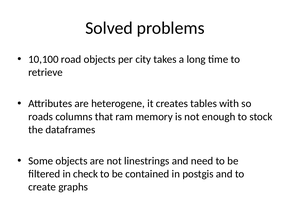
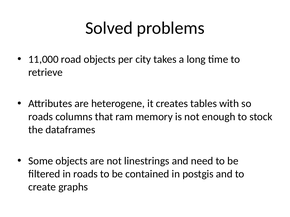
10,100: 10,100 -> 11,000
in check: check -> roads
